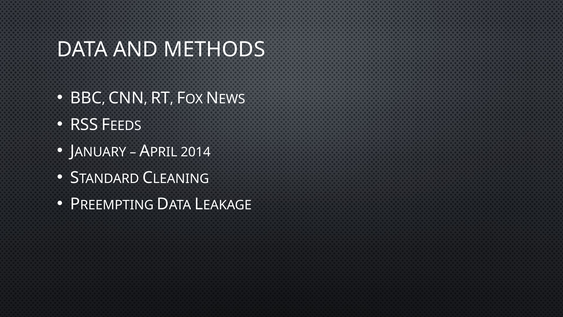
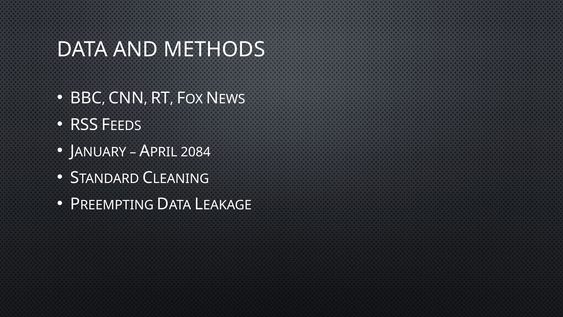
2014: 2014 -> 2084
